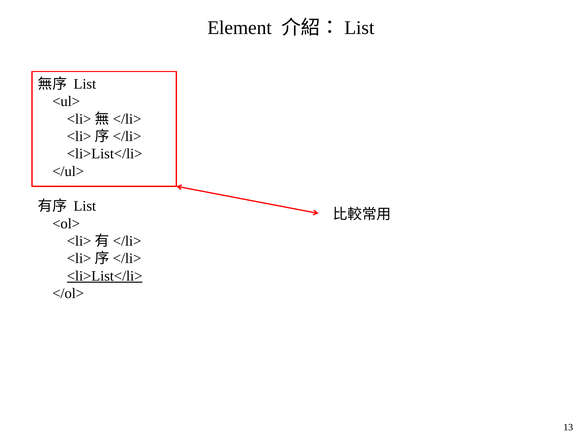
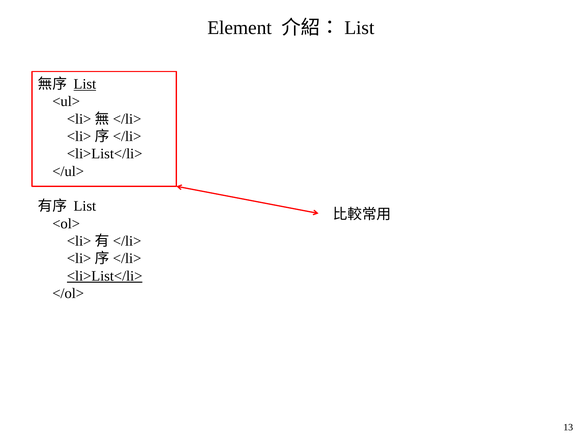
List at (85, 84) underline: none -> present
